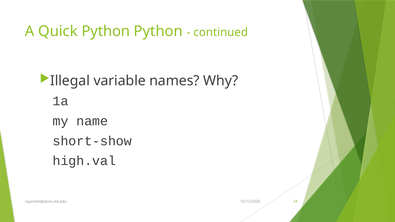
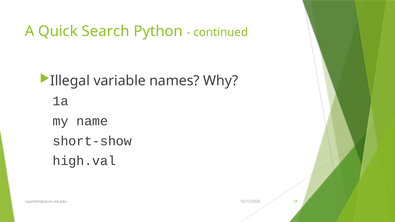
Quick Python: Python -> Search
